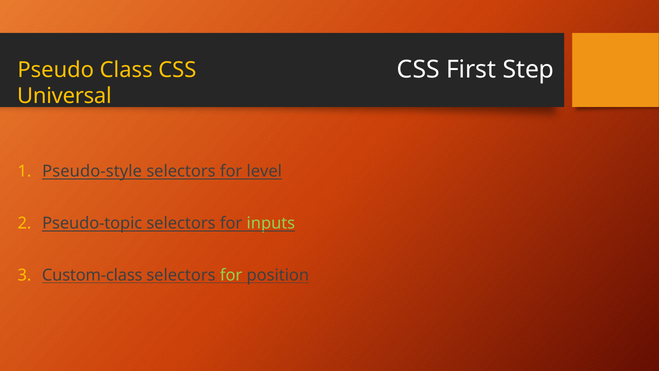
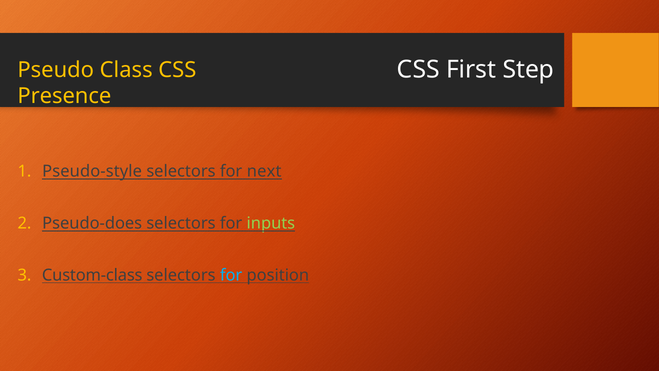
Universal: Universal -> Presence
level: level -> next
Pseudo-topic: Pseudo-topic -> Pseudo-does
for at (231, 275) colour: light green -> light blue
